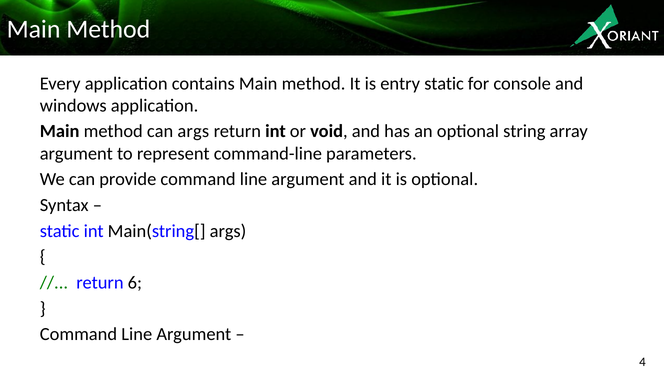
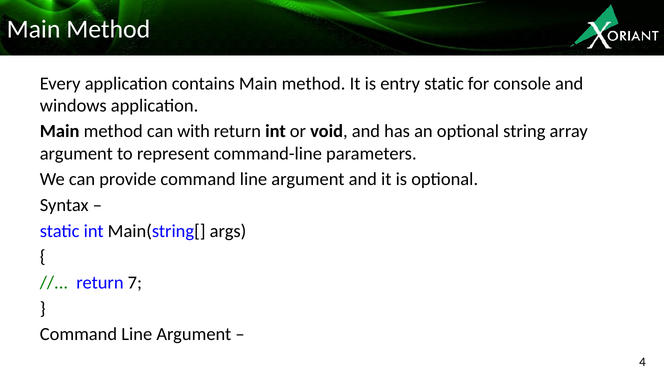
can args: args -> with
6: 6 -> 7
